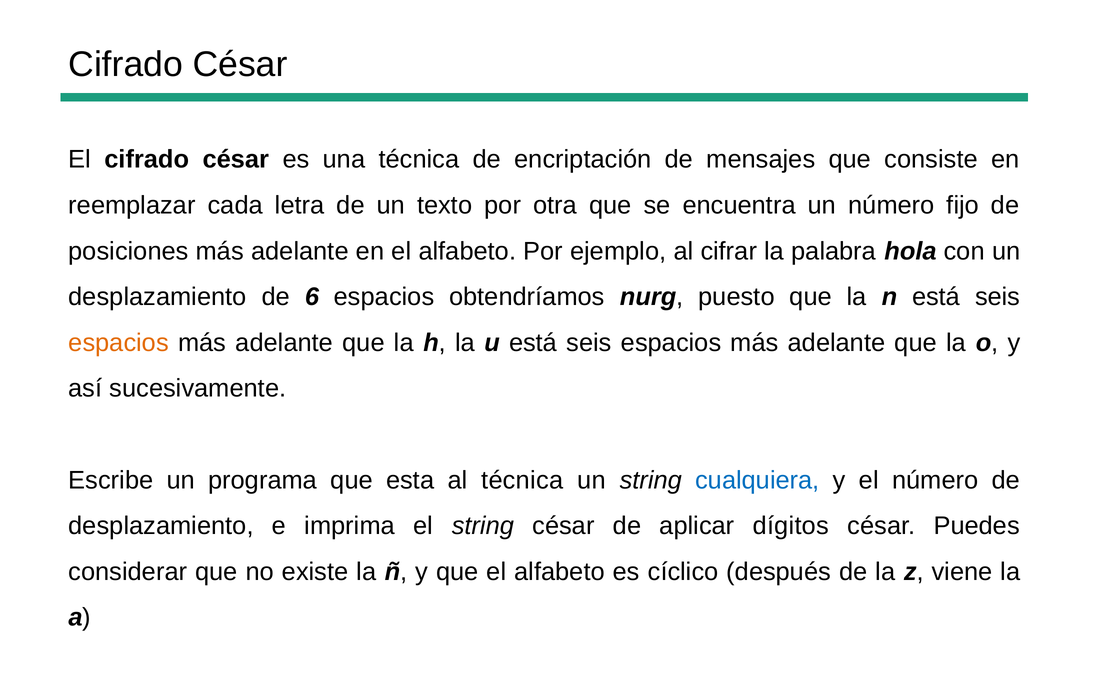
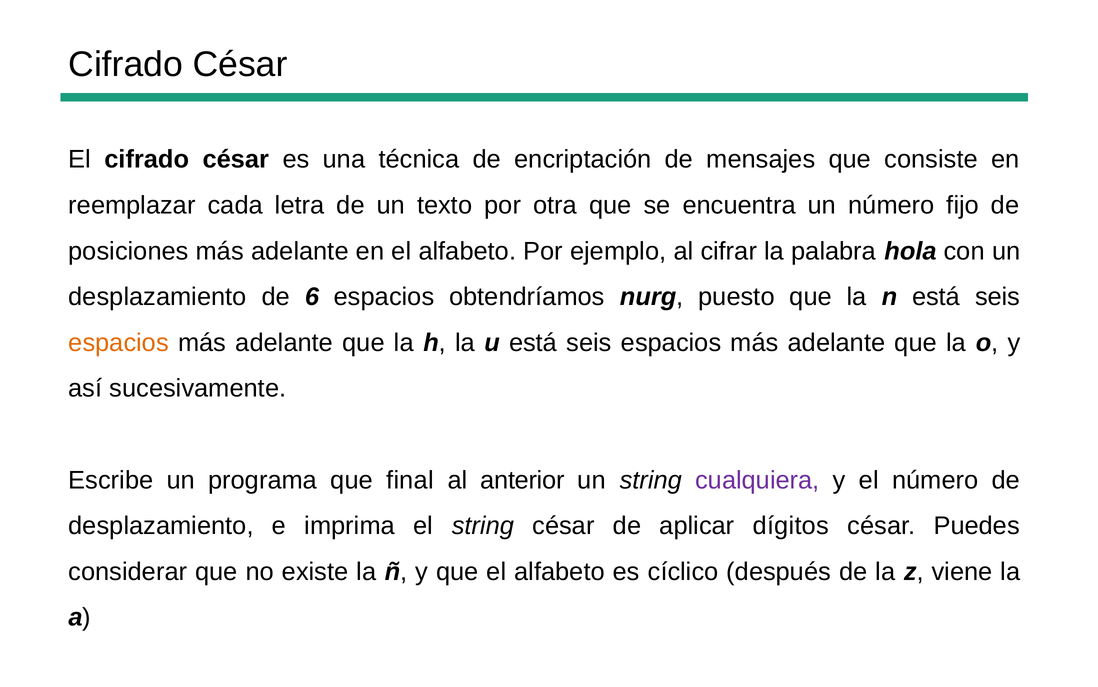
esta: esta -> final
al técnica: técnica -> anterior
cualquiera colour: blue -> purple
